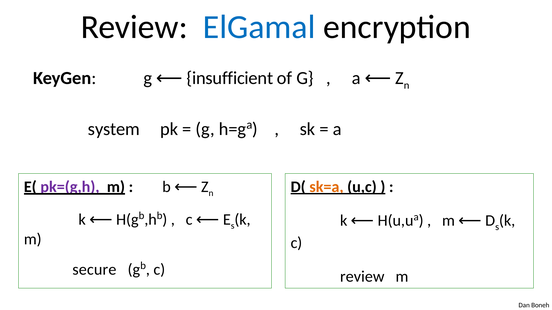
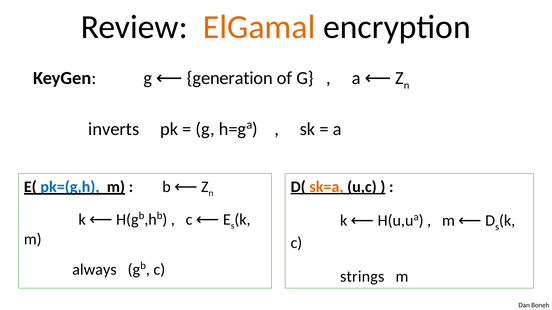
ElGamal colour: blue -> orange
insufficient: insufficient -> generation
system: system -> inverts
pk=(g,h colour: purple -> blue
secure: secure -> always
review at (362, 277): review -> strings
